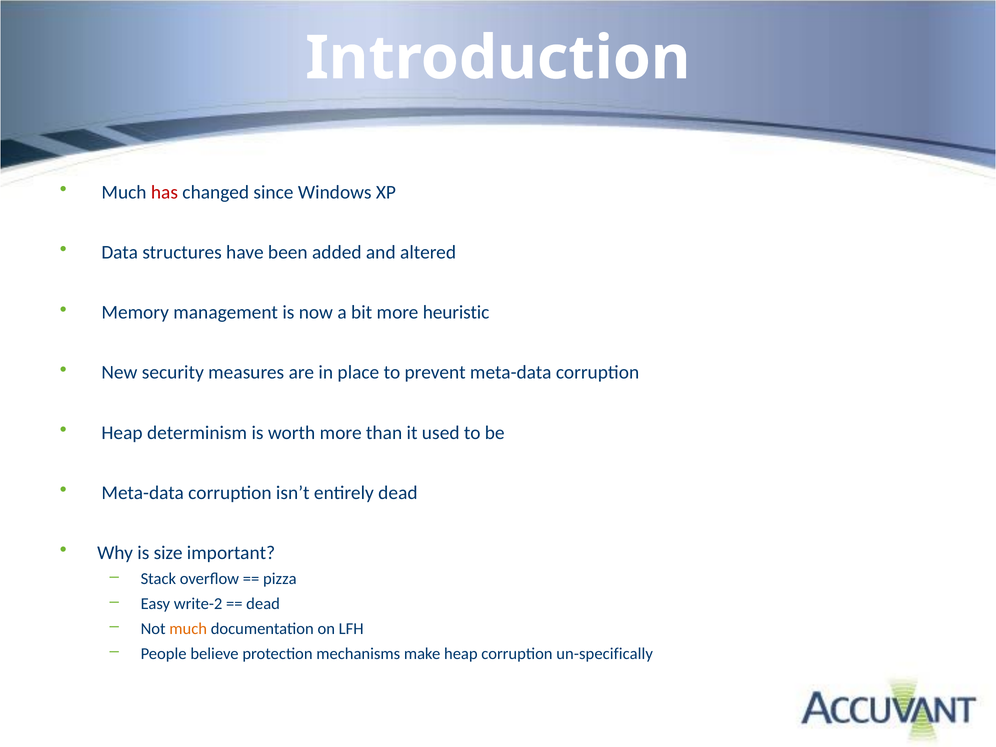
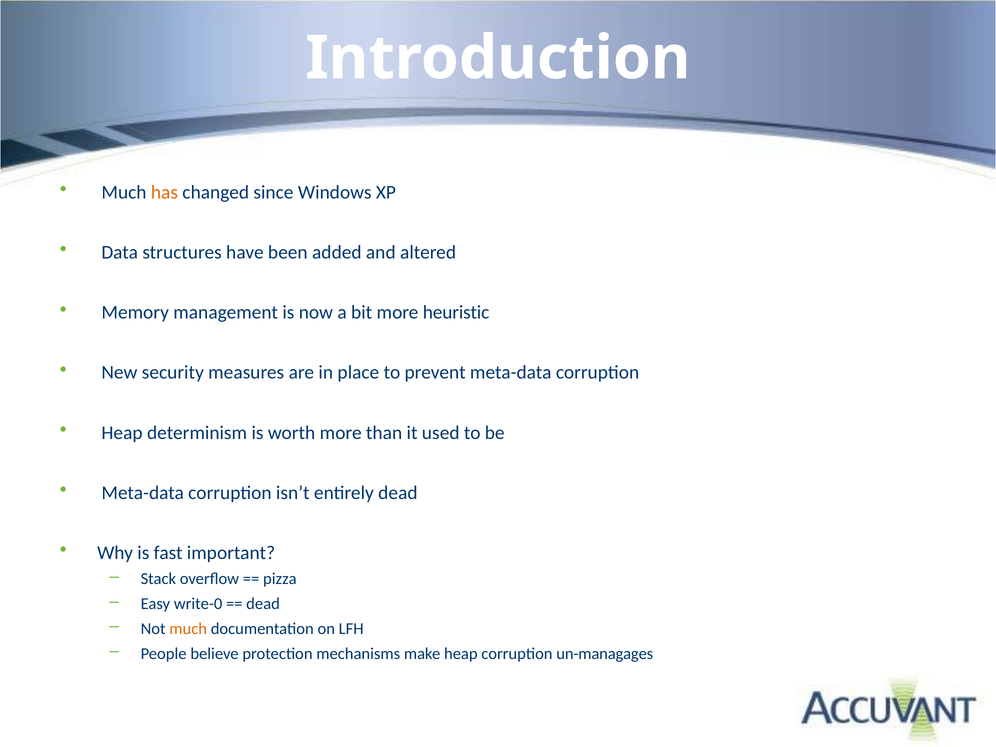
has colour: red -> orange
size: size -> fast
write-2: write-2 -> write-0
un-specifically: un-specifically -> un-managages
